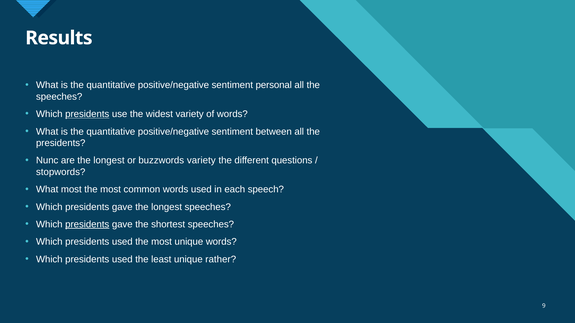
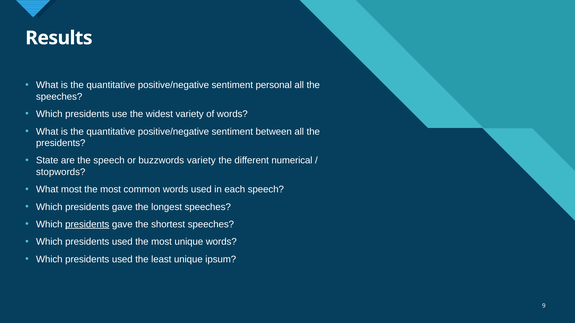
presidents at (87, 114) underline: present -> none
Nunc: Nunc -> State
are the longest: longest -> speech
questions: questions -> numerical
rather: rather -> ipsum
